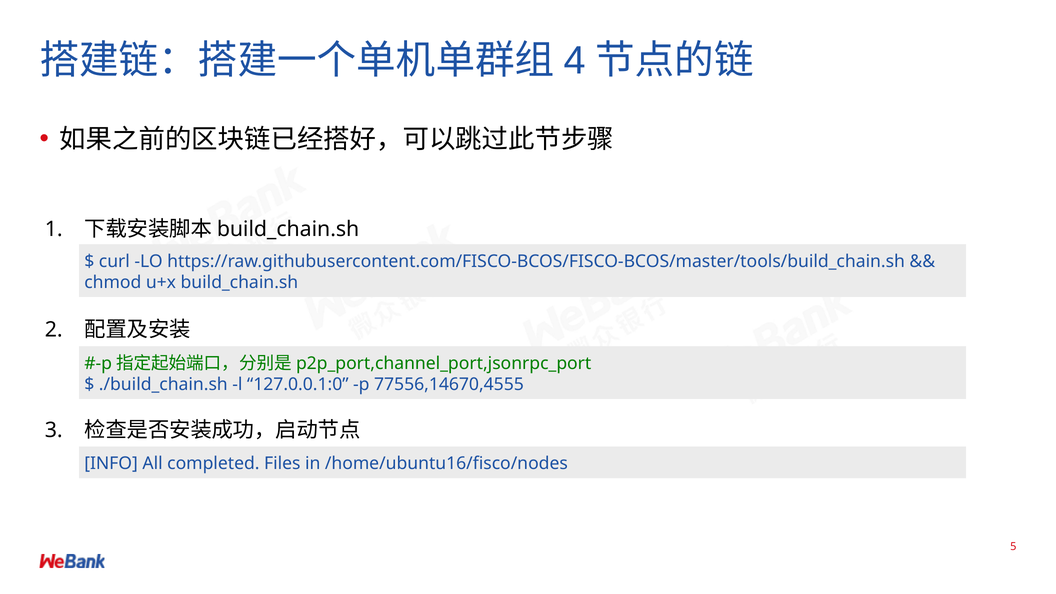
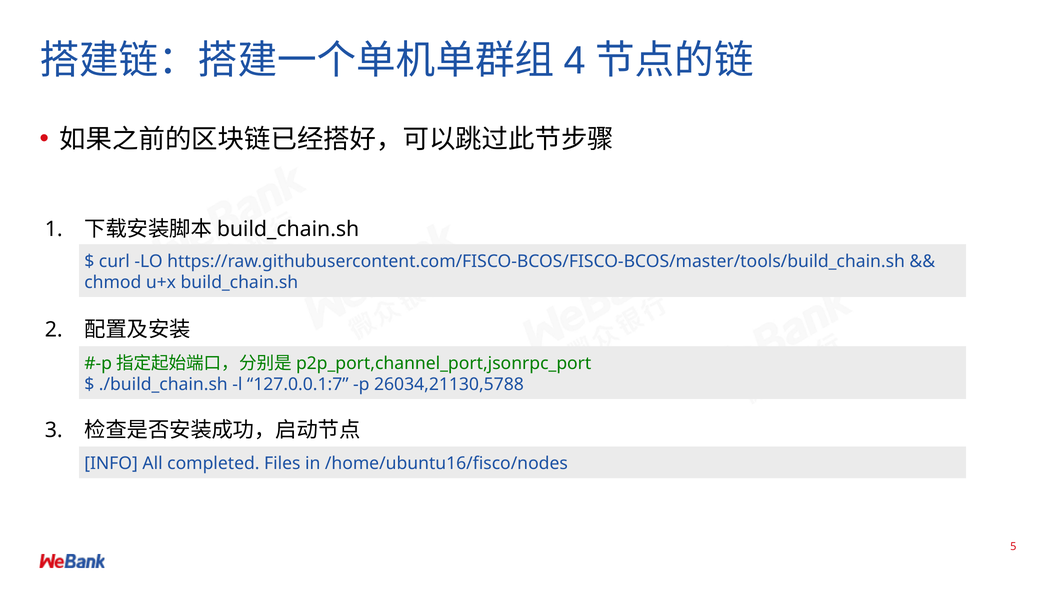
127.0.0.1:0: 127.0.0.1:0 -> 127.0.0.1:7
77556,14670,4555: 77556,14670,4555 -> 26034,21130,5788
